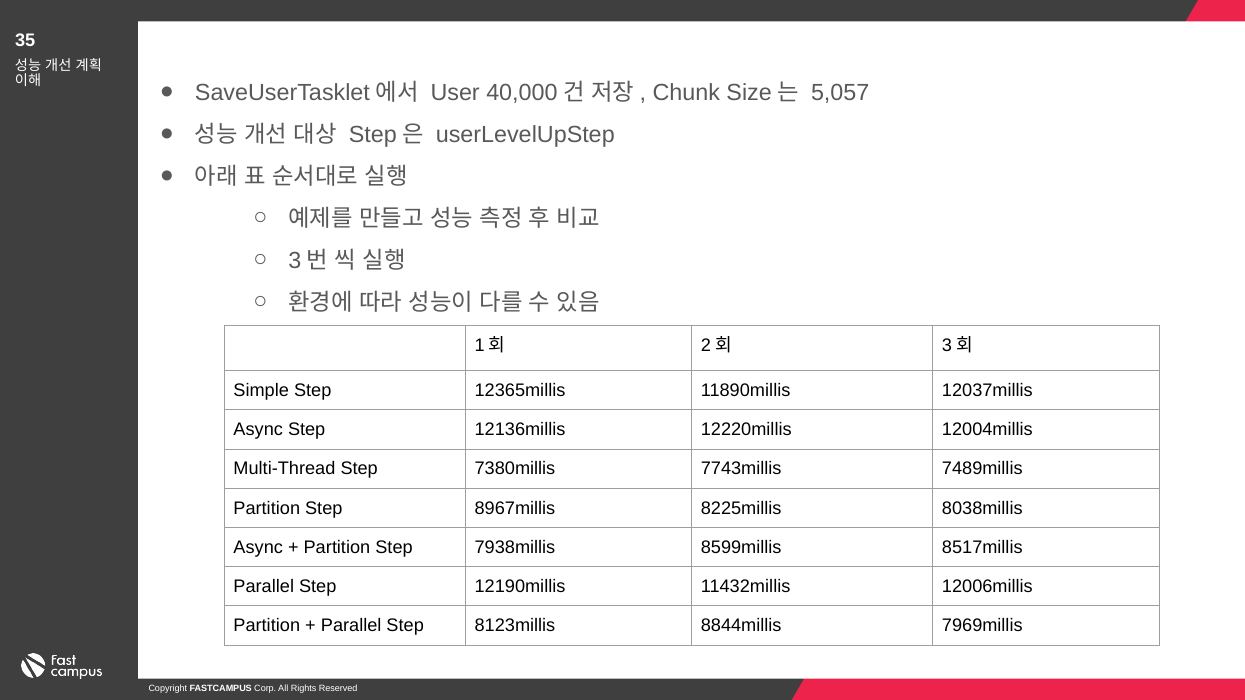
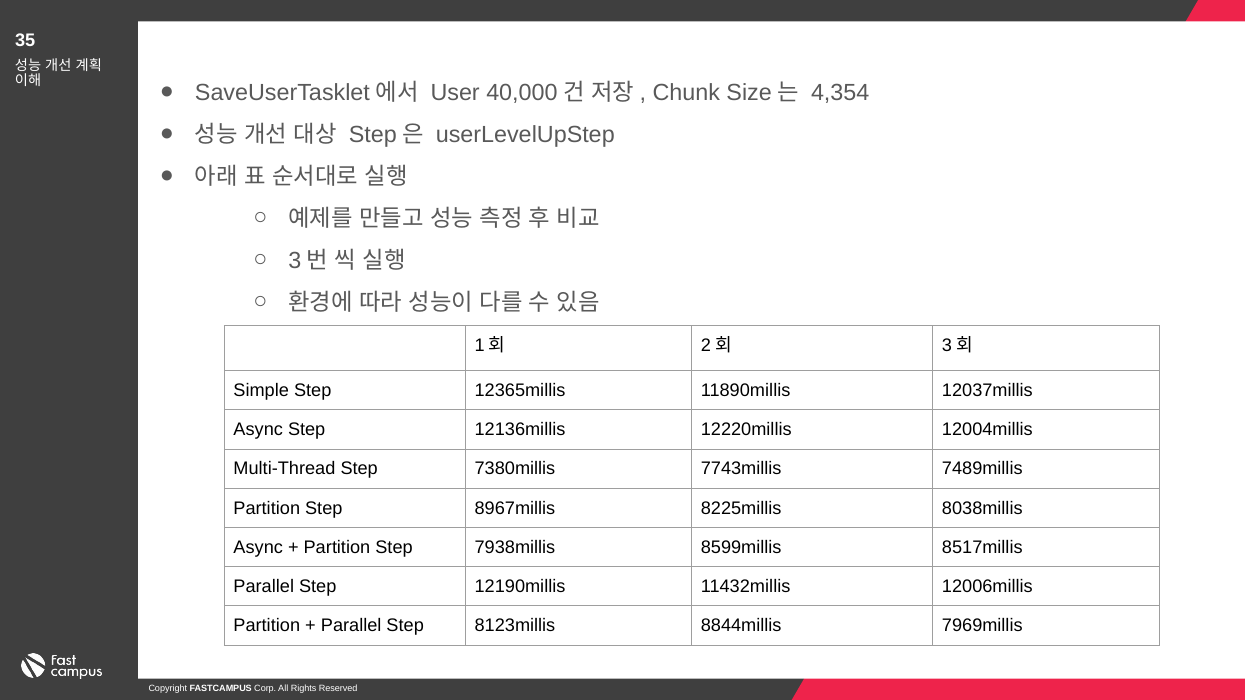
5,057: 5,057 -> 4,354
